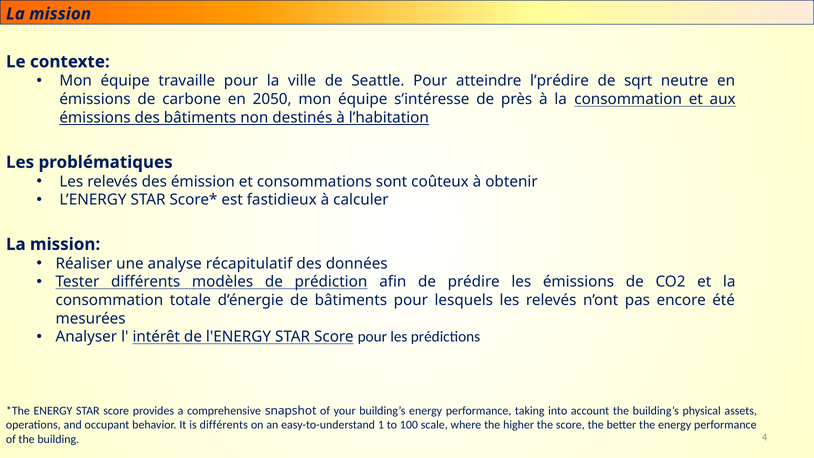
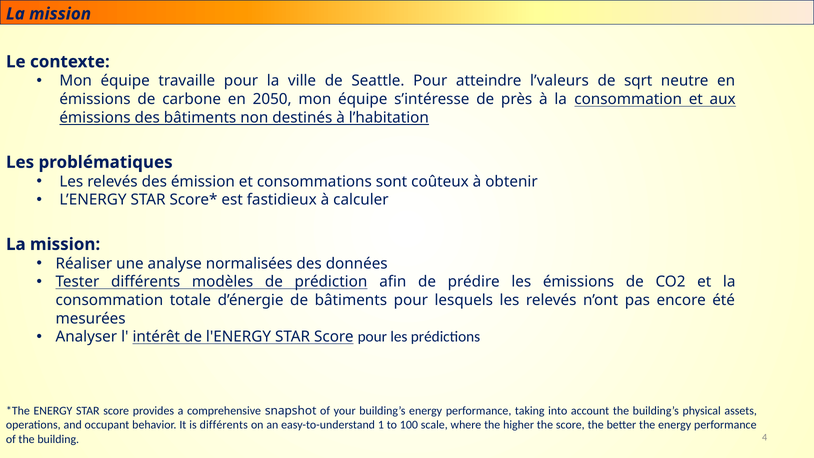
l’prédire: l’prédire -> l’valeurs
récapitulatif: récapitulatif -> normalisées
